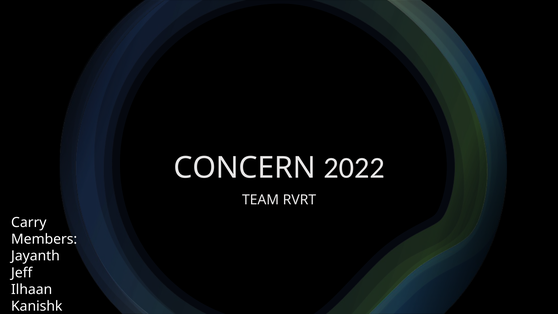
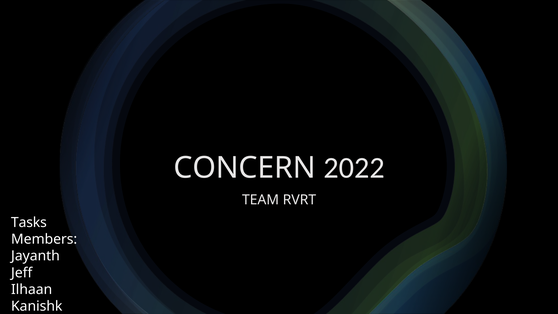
Carry: Carry -> Tasks
